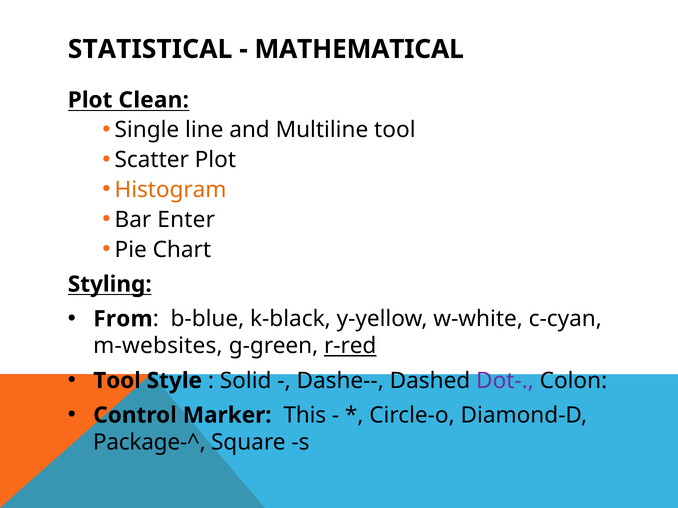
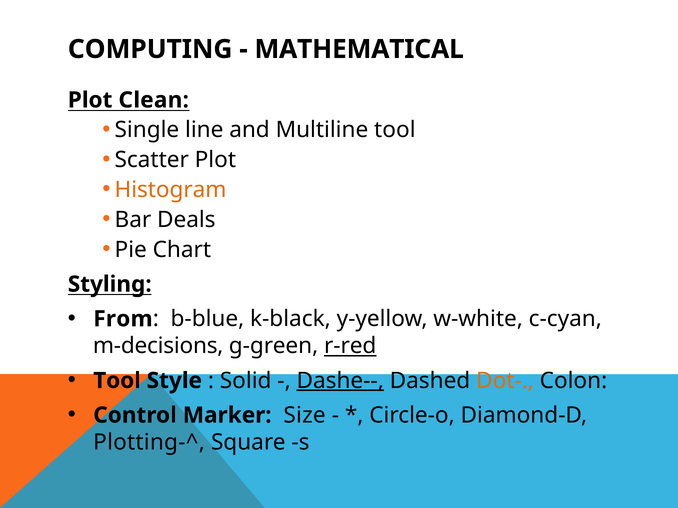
STATISTICAL: STATISTICAL -> COMPUTING
Enter: Enter -> Deals
m-websites: m-websites -> m-decisions
Dashe-- underline: none -> present
Dot- colour: purple -> orange
This: This -> Size
Package-^: Package-^ -> Plotting-^
